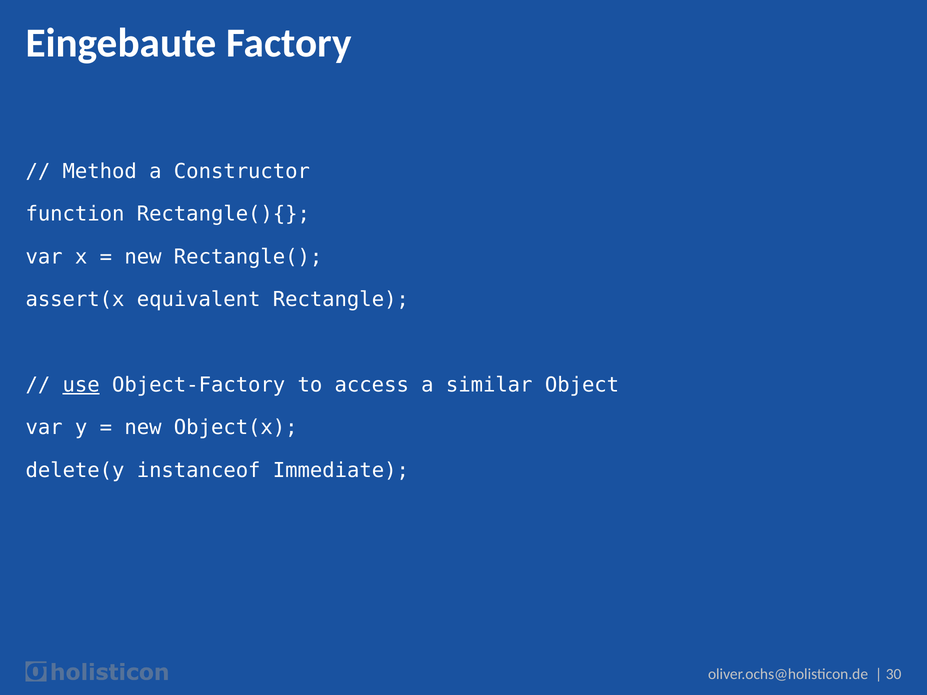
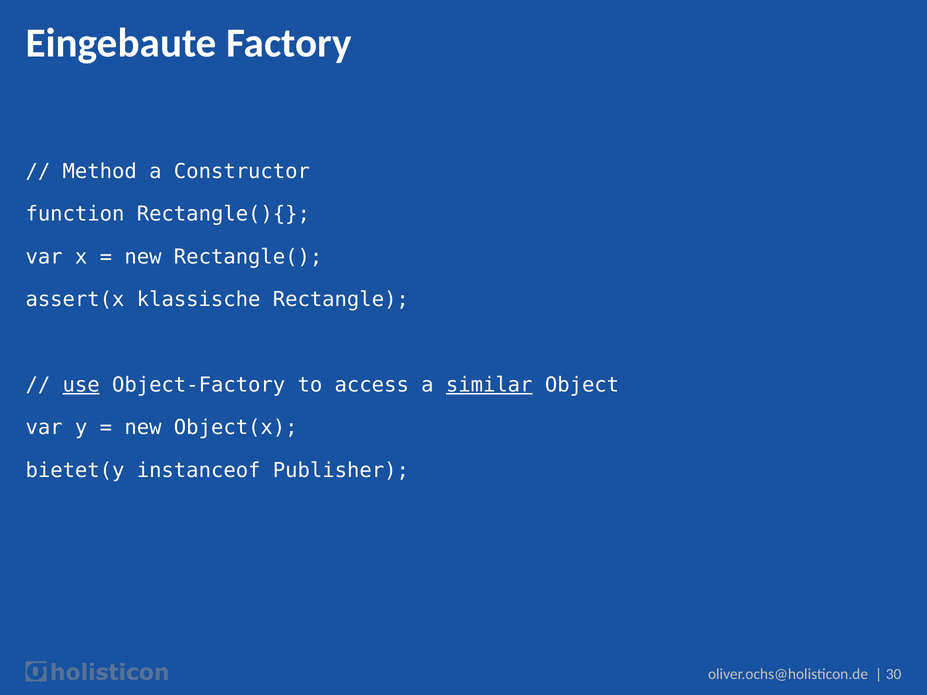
equivalent: equivalent -> klassische
similar underline: none -> present
delete(y: delete(y -> bietet(y
Immediate: Immediate -> Publisher
